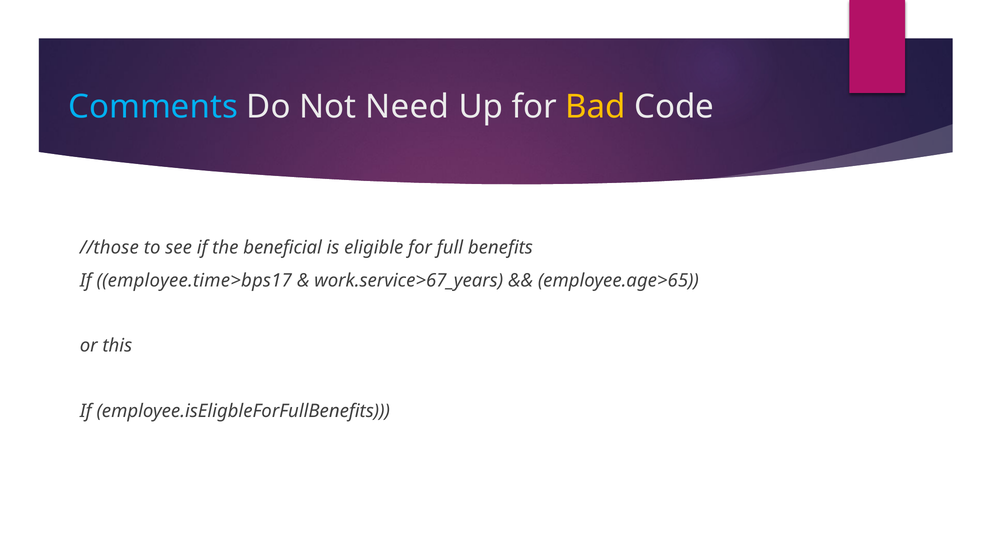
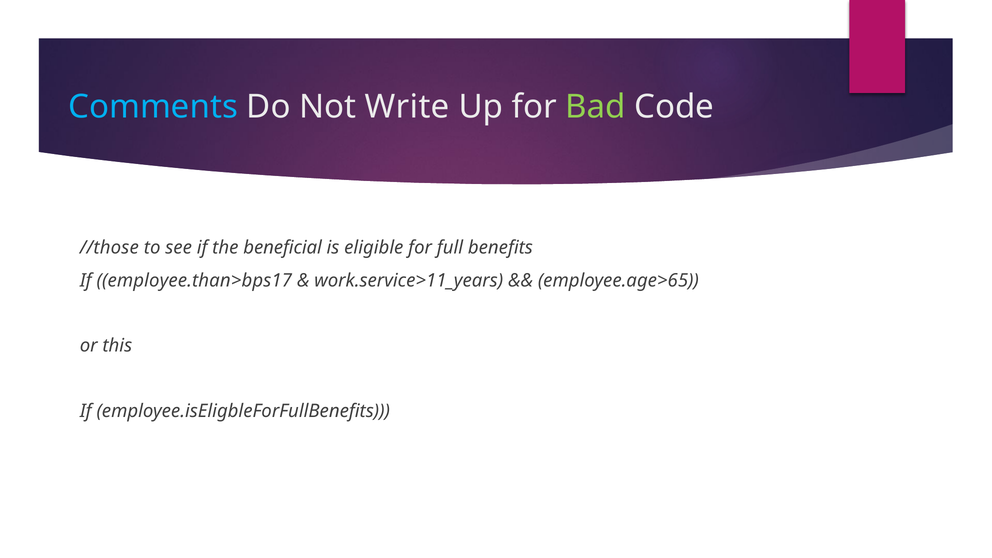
Need: Need -> Write
Bad colour: yellow -> light green
employee.time>bps17: employee.time>bps17 -> employee.than>bps17
work.service>67_years: work.service>67_years -> work.service>11_years
